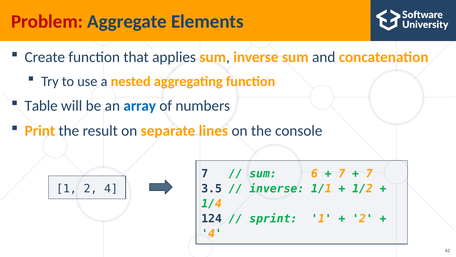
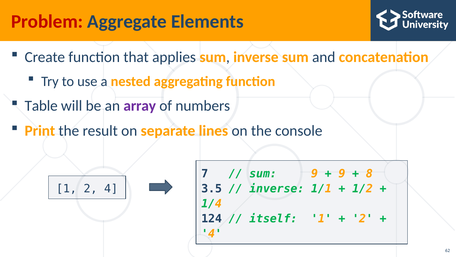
array colour: blue -> purple
sum 6: 6 -> 9
7 at (342, 173): 7 -> 9
7 at (369, 173): 7 -> 8
sprint: sprint -> itself
